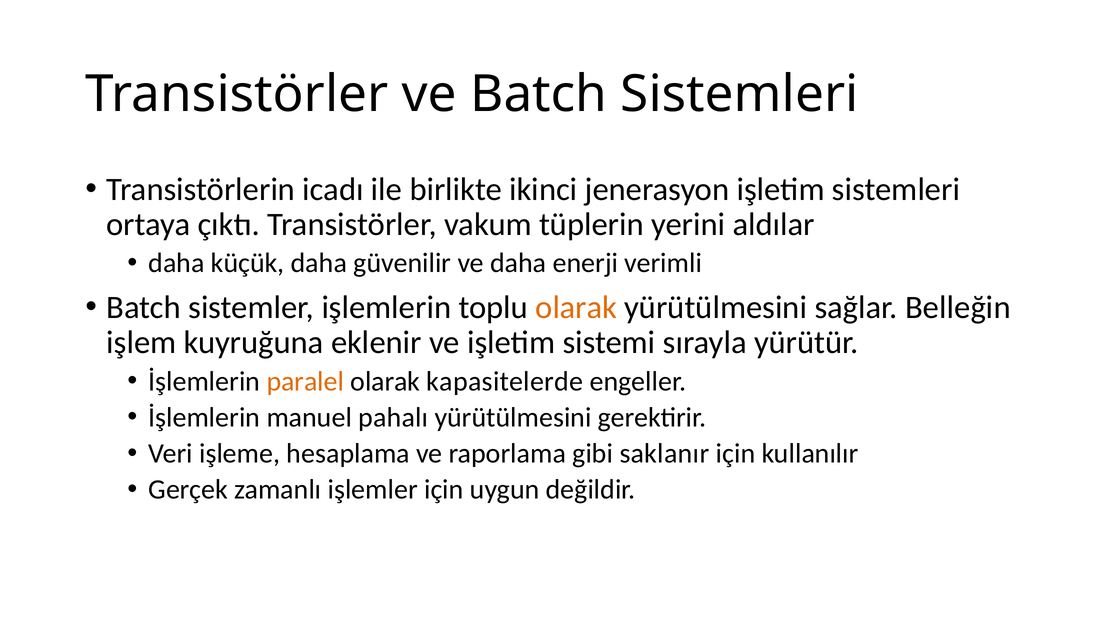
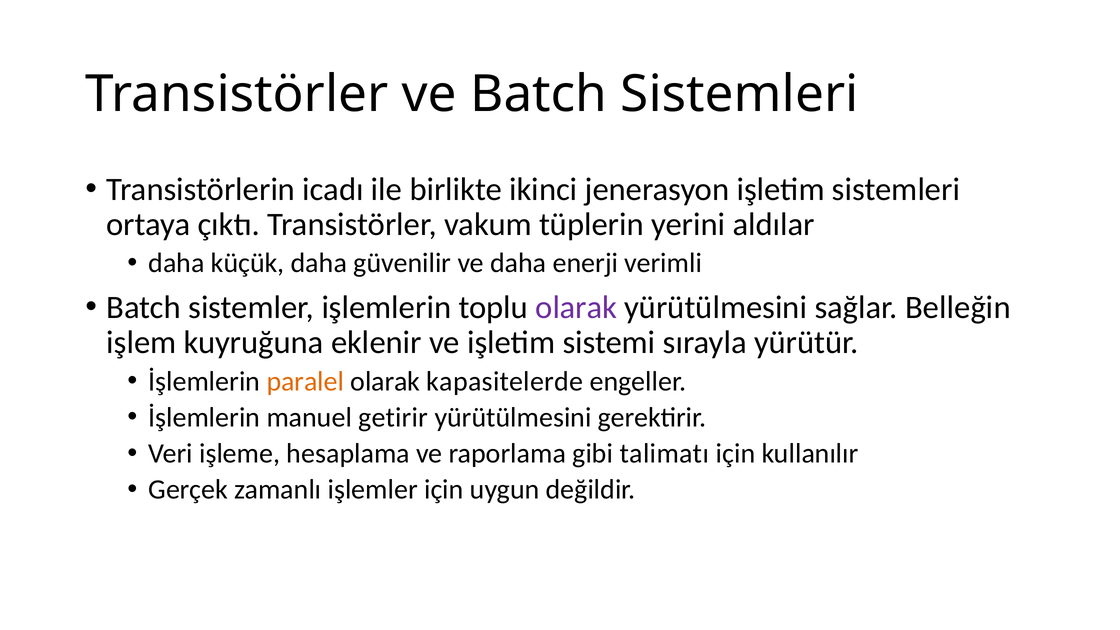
olarak at (576, 307) colour: orange -> purple
pahalı: pahalı -> getirir
saklanır: saklanır -> talimatı
